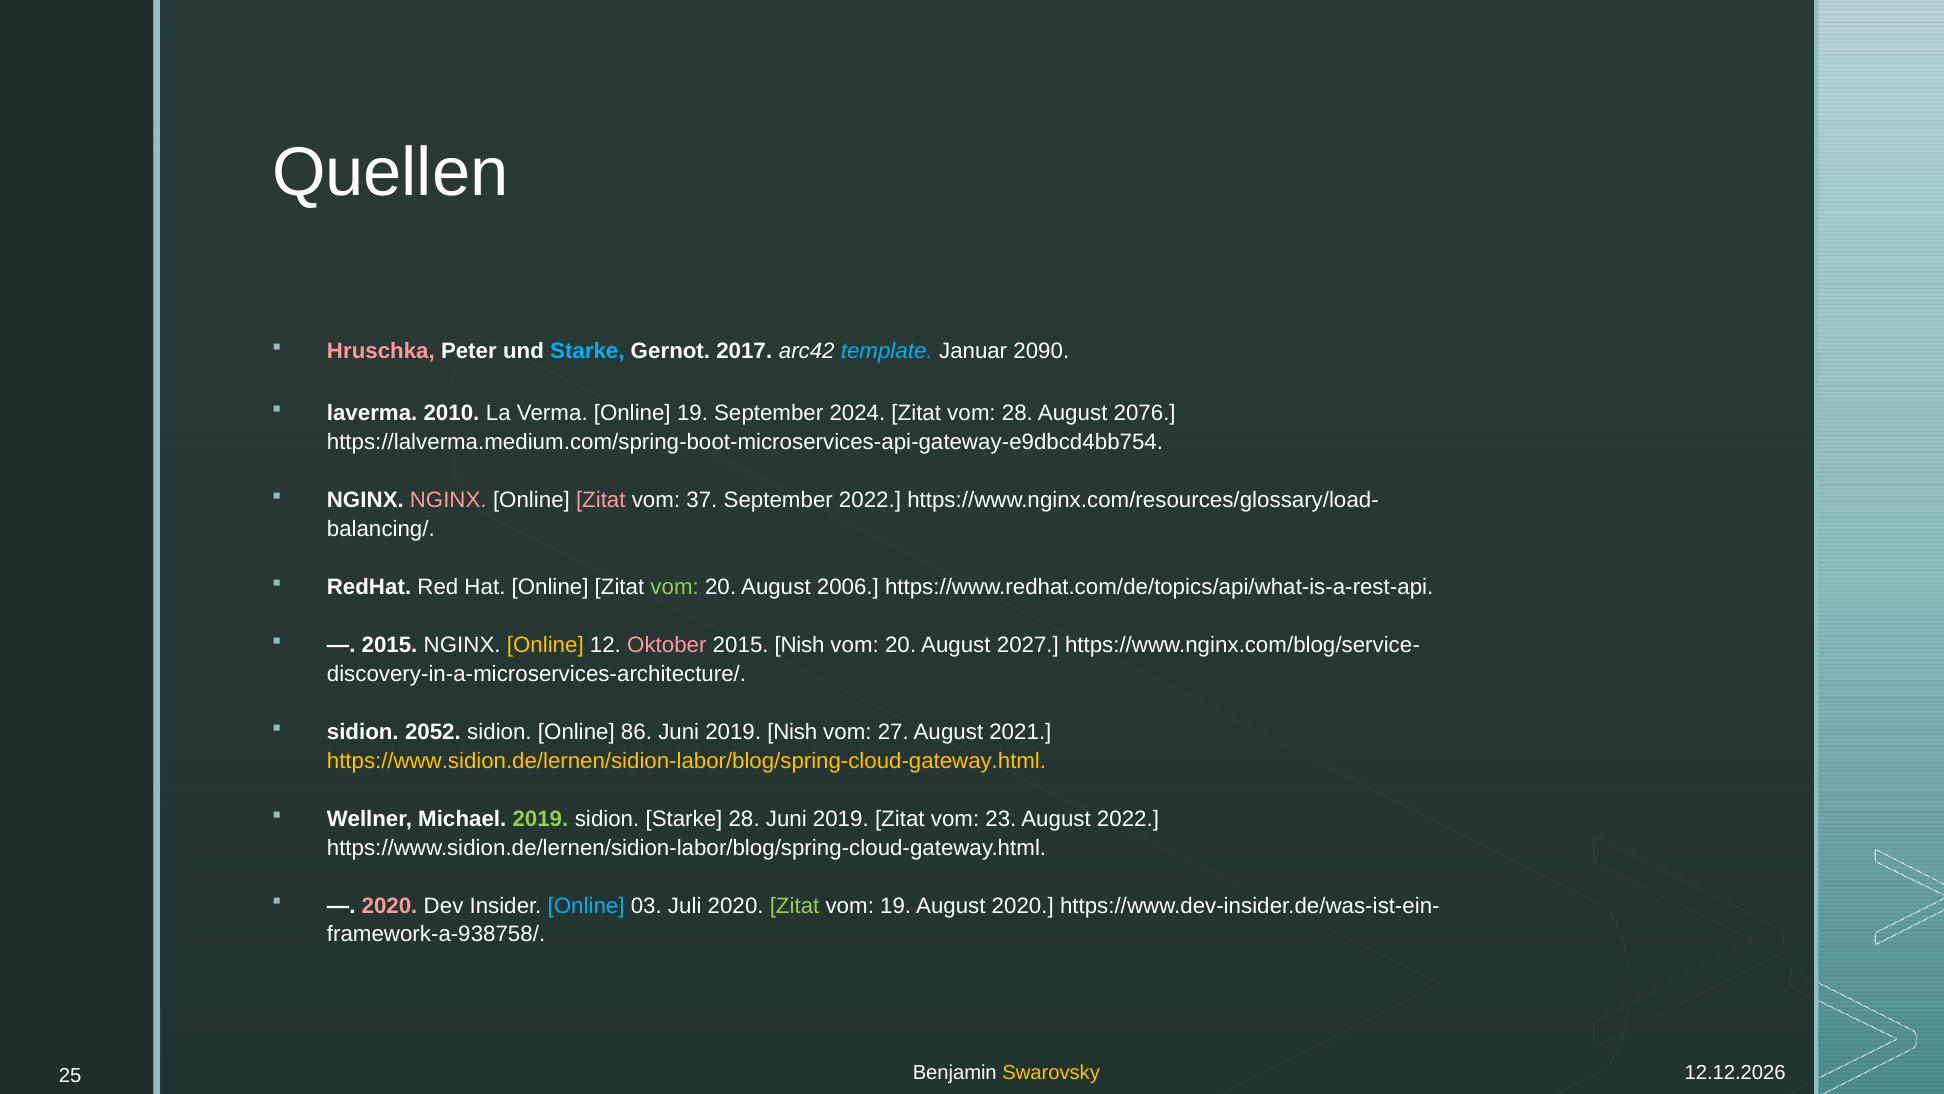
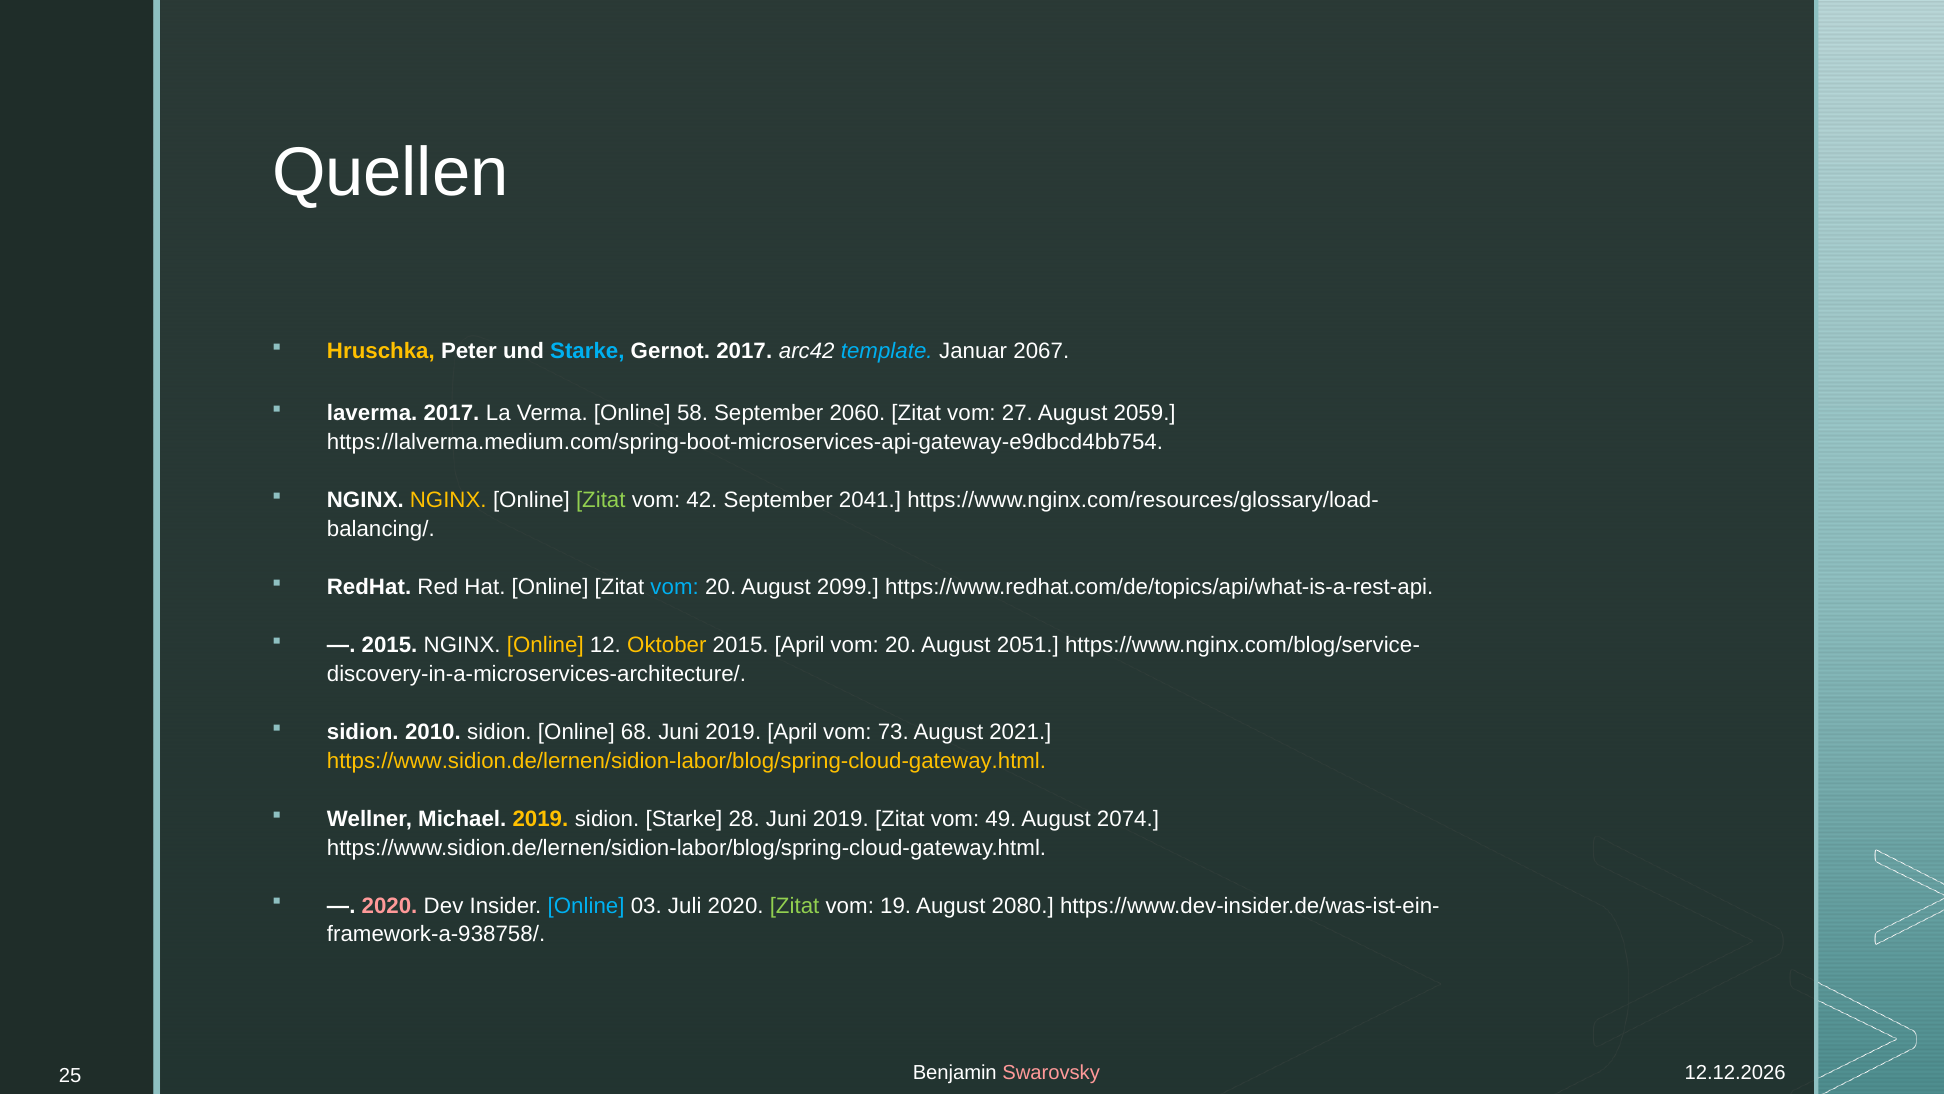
Hruschka colour: pink -> yellow
2090: 2090 -> 2067
laverma 2010: 2010 -> 2017
Online 19: 19 -> 58
2024: 2024 -> 2060
vom 28: 28 -> 27
2076: 2076 -> 2059
NGINX at (448, 500) colour: pink -> yellow
Zitat at (601, 500) colour: pink -> light green
37: 37 -> 42
September 2022: 2022 -> 2041
vom at (675, 587) colour: light green -> light blue
2006: 2006 -> 2099
Oktober colour: pink -> yellow
2015 Nish: Nish -> April
2027: 2027 -> 2051
2052: 2052 -> 2010
86: 86 -> 68
2019 Nish: Nish -> April
27: 27 -> 73
2019 at (540, 818) colour: light green -> yellow
23: 23 -> 49
August 2022: 2022 -> 2074
August 2020: 2020 -> 2080
Swarovsky colour: yellow -> pink
